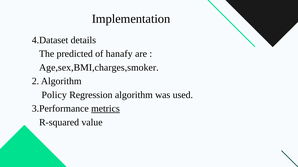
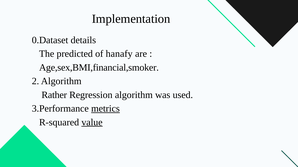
4.Dataset: 4.Dataset -> 0.Dataset
Age,sex,BMI,charges,smoker: Age,sex,BMI,charges,smoker -> Age,sex,BMI,financial,smoker
Policy: Policy -> Rather
value underline: none -> present
